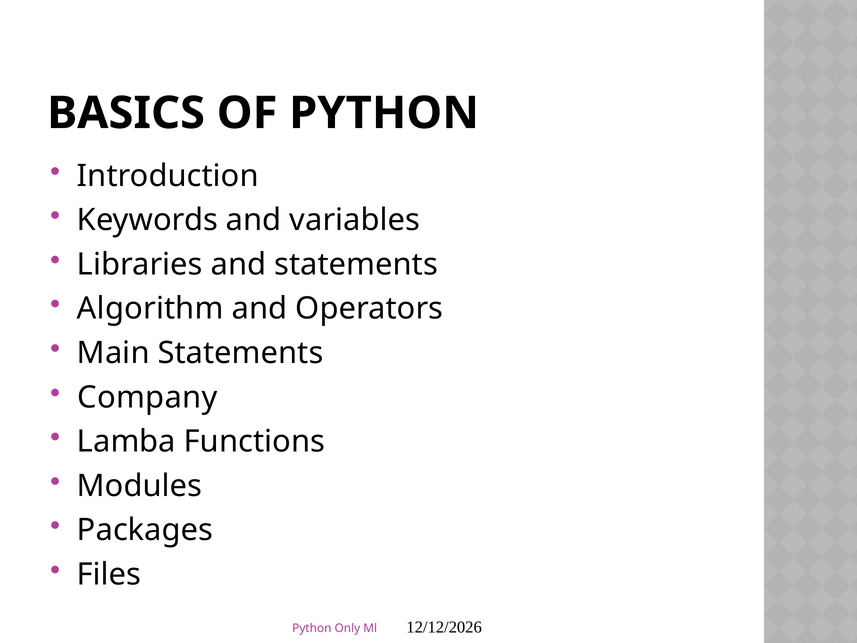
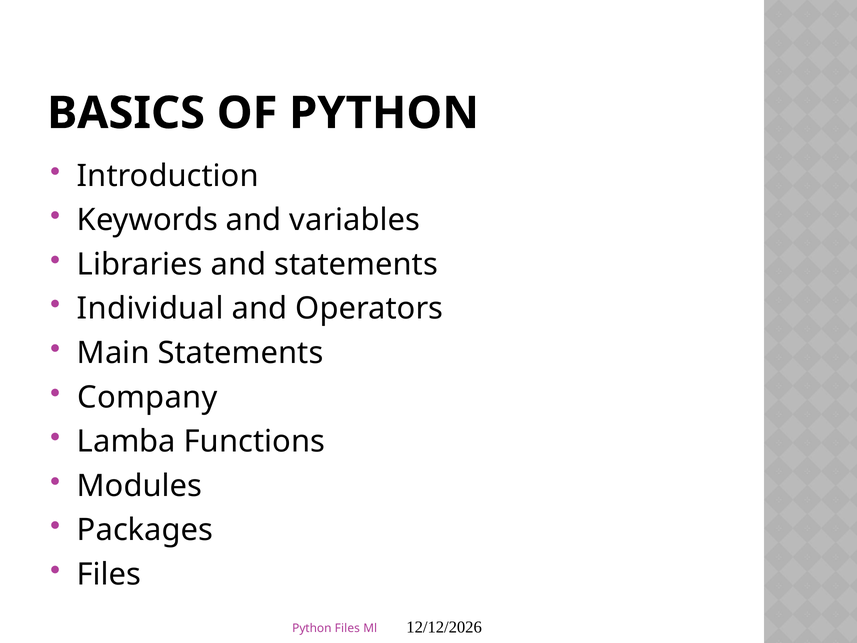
Algorithm: Algorithm -> Individual
Python Only: Only -> Files
